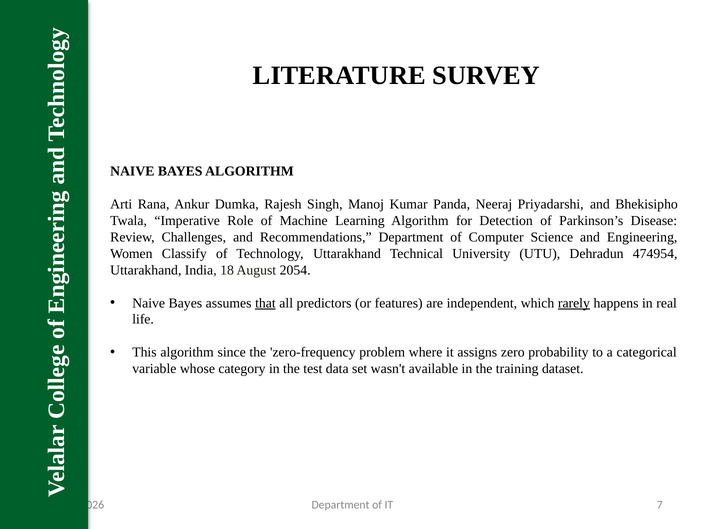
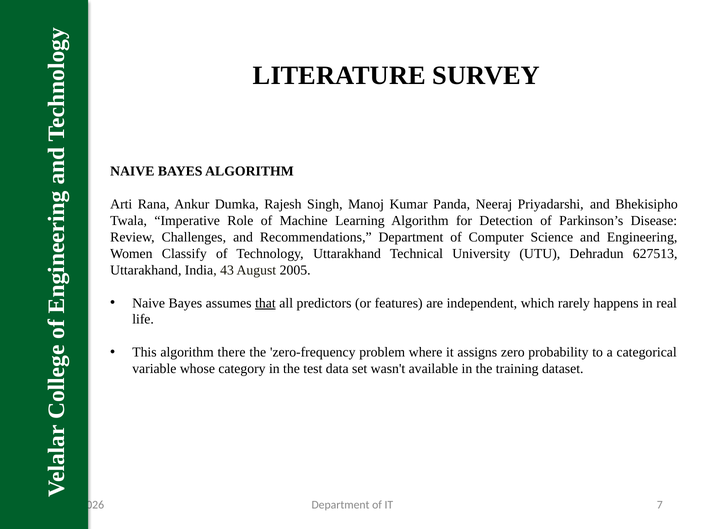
474954: 474954 -> 627513
18: 18 -> 43
2054: 2054 -> 2005
rarely underline: present -> none
since: since -> there
